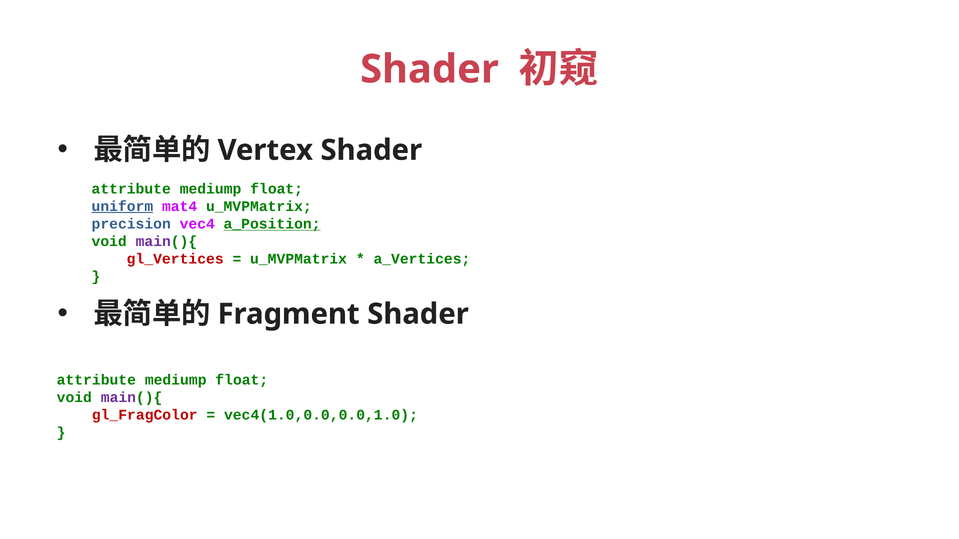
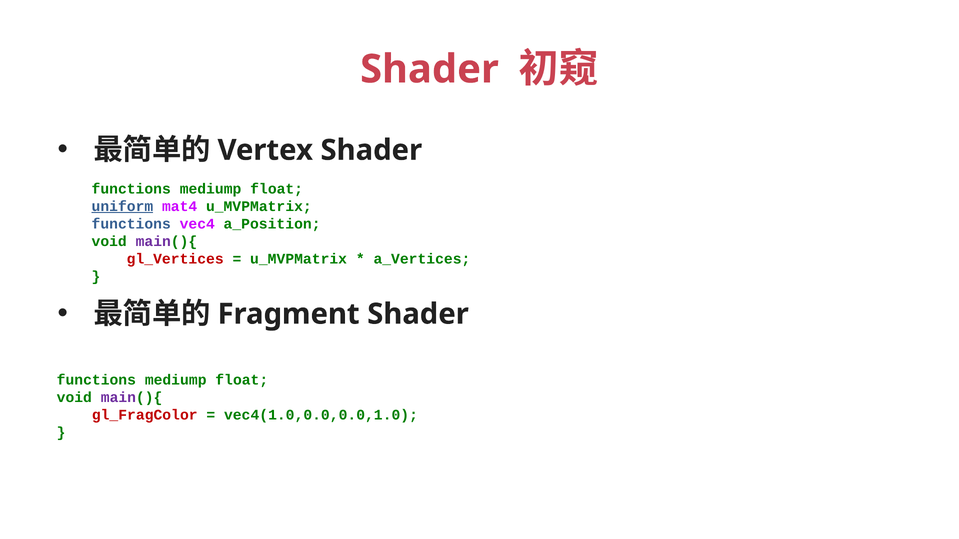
attribute at (131, 189): attribute -> functions
precision at (131, 224): precision -> functions
a_Position underline: present -> none
attribute at (96, 380): attribute -> functions
